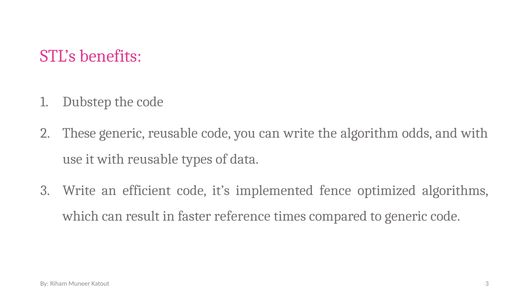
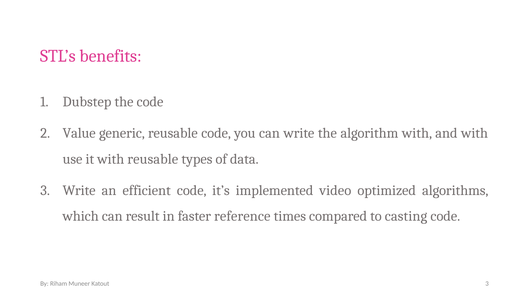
These: These -> Value
algorithm odds: odds -> with
fence: fence -> video
to generic: generic -> casting
